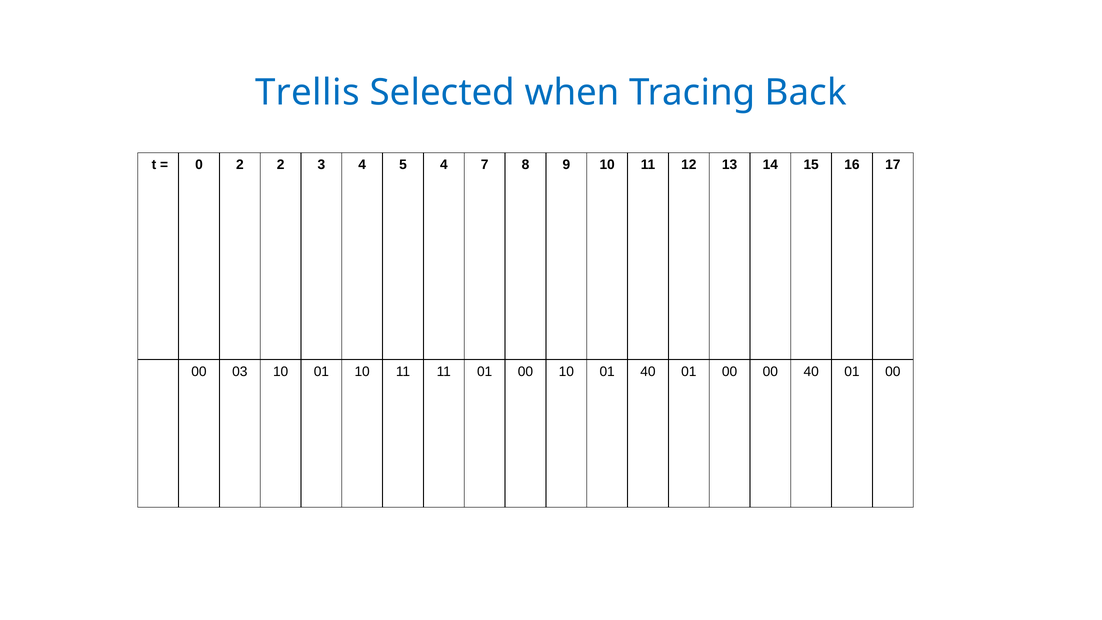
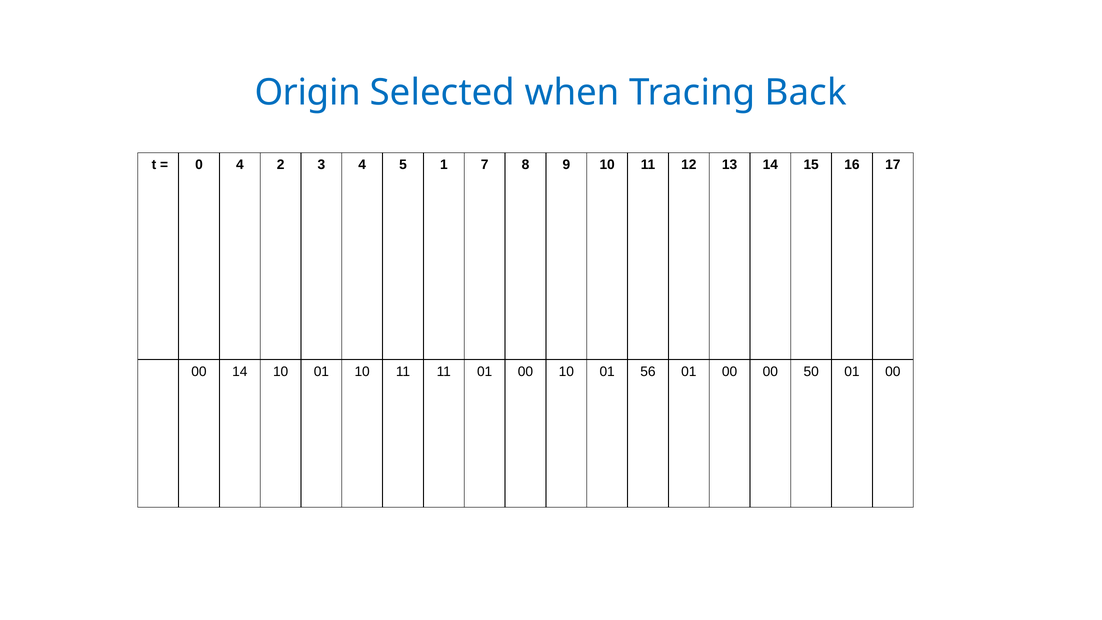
Trellis: Trellis -> Origin
0 2: 2 -> 4
5 4: 4 -> 1
00 03: 03 -> 14
01 40: 40 -> 56
00 40: 40 -> 50
